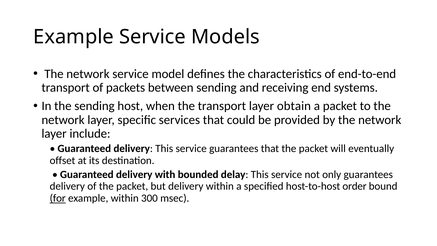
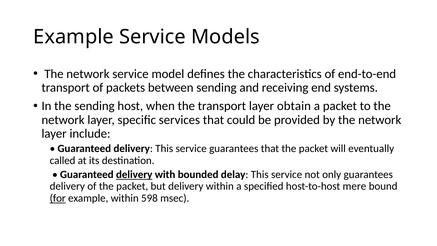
offset: offset -> called
delivery at (134, 174) underline: none -> present
order: order -> mere
300: 300 -> 598
